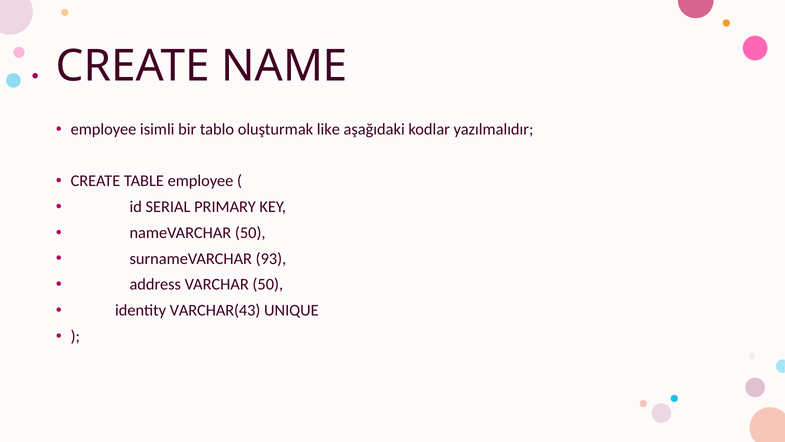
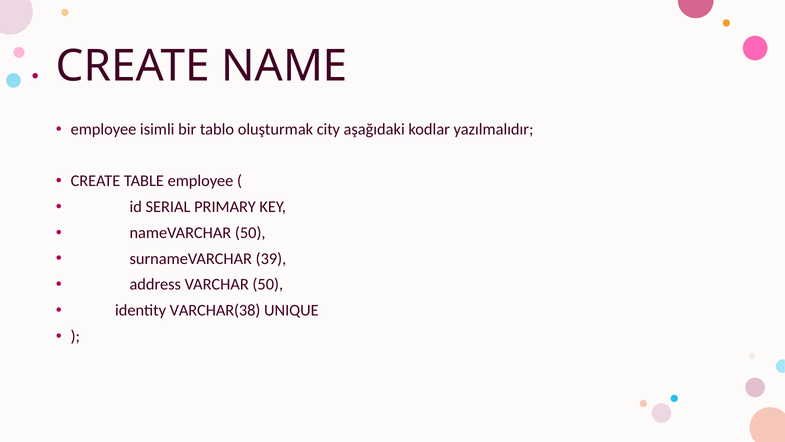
like: like -> city
93: 93 -> 39
VARCHAR(43: VARCHAR(43 -> VARCHAR(38
